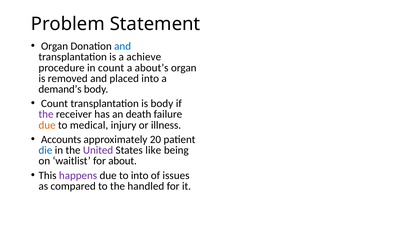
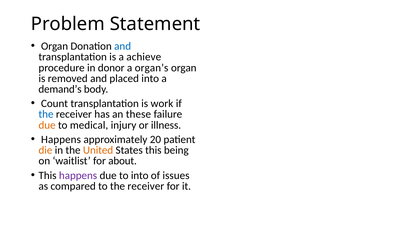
in count: count -> donor
about’s: about’s -> organ’s
is body: body -> work
the at (46, 114) colour: purple -> blue
death: death -> these
Accounts at (61, 139): Accounts -> Happens
die colour: blue -> orange
United colour: purple -> orange
States like: like -> this
to the handled: handled -> receiver
